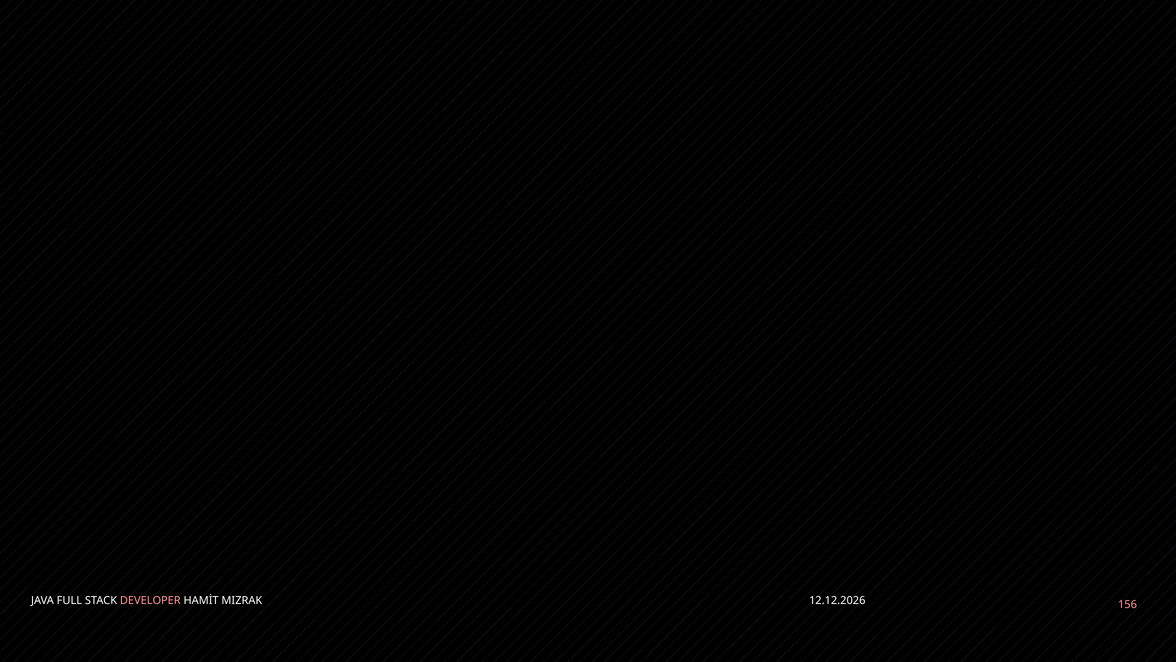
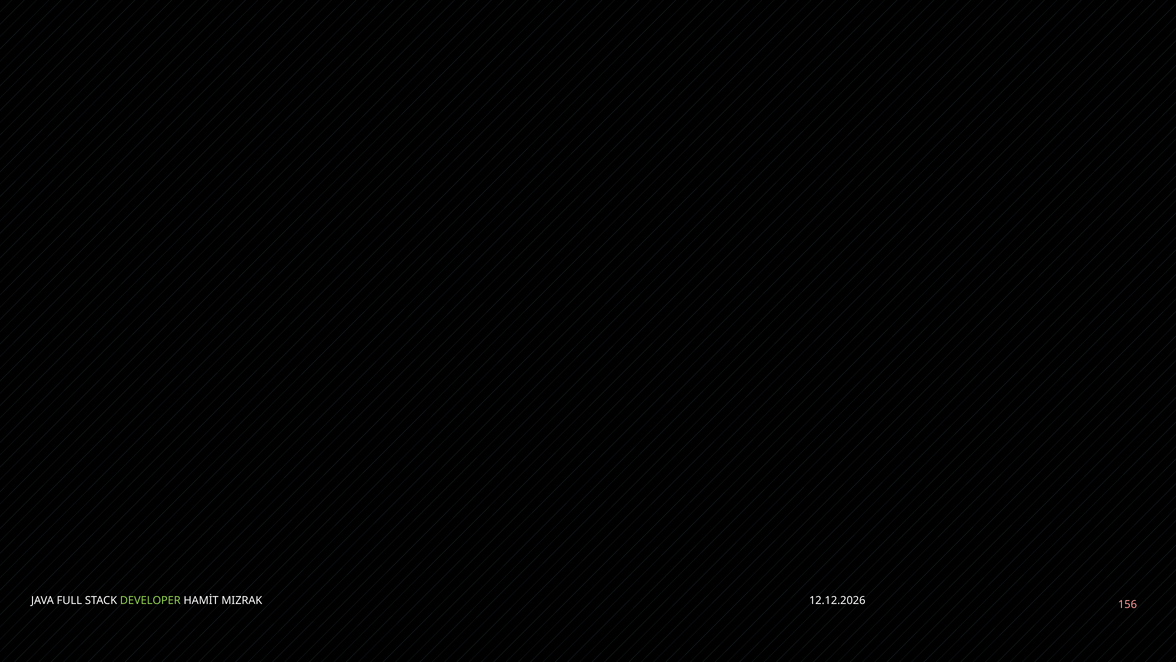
DEVELOPER colour: pink -> light green
